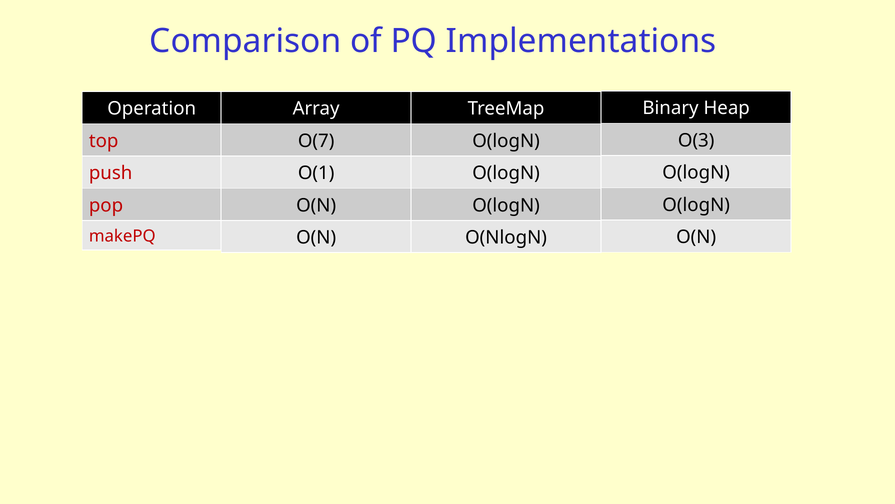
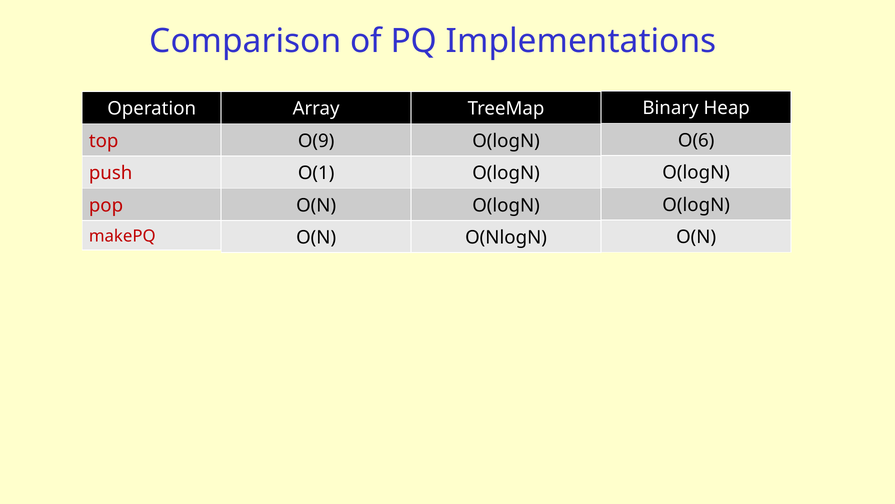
O(3: O(3 -> O(6
O(7: O(7 -> O(9
